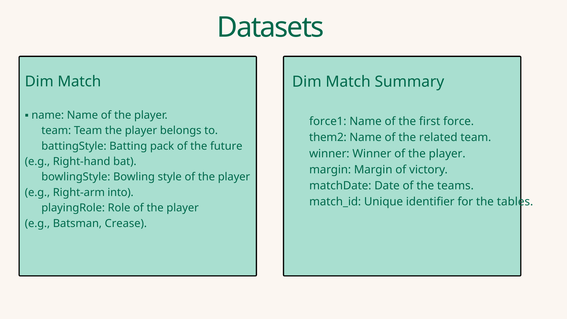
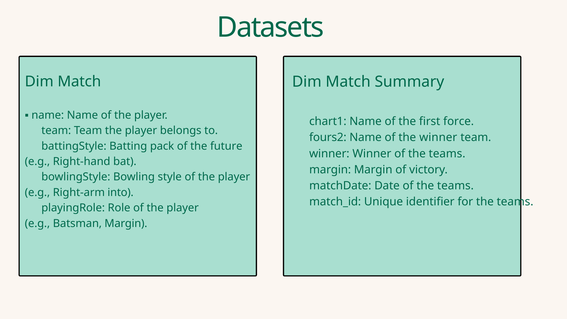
force1: force1 -> chart1
them2: them2 -> fours2
the related: related -> winner
Winner of the player: player -> teams
for the tables: tables -> teams
Batsman Crease: Crease -> Margin
